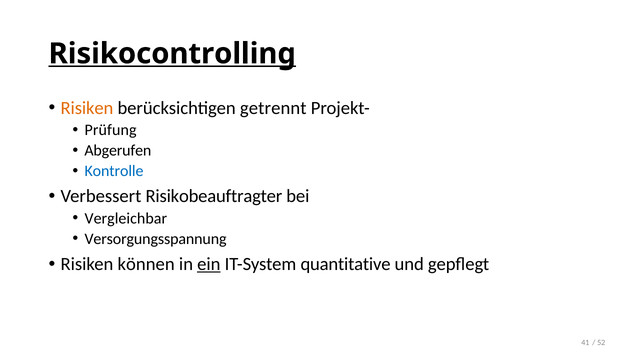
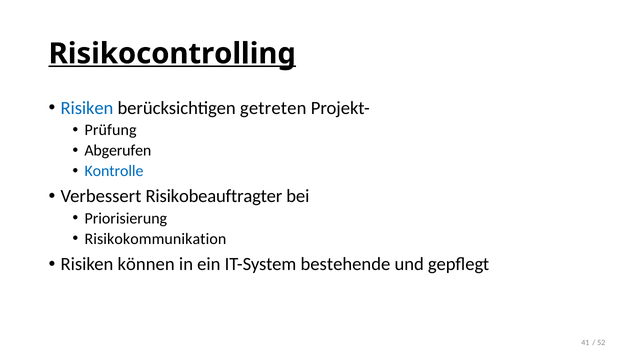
Risiken at (87, 108) colour: orange -> blue
getrennt: getrennt -> getreten
Vergleichbar: Vergleichbar -> Priorisierung
Versorgungsspannung: Versorgungsspannung -> Risikokommunikation
ein underline: present -> none
quantitative: quantitative -> bestehende
